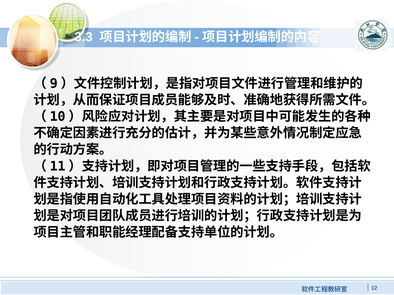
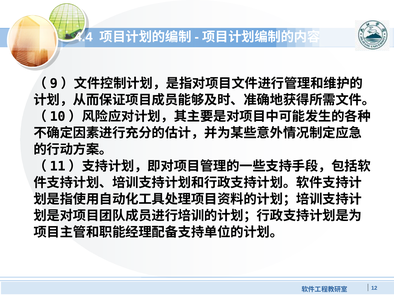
3.3: 3.3 -> 4.4
